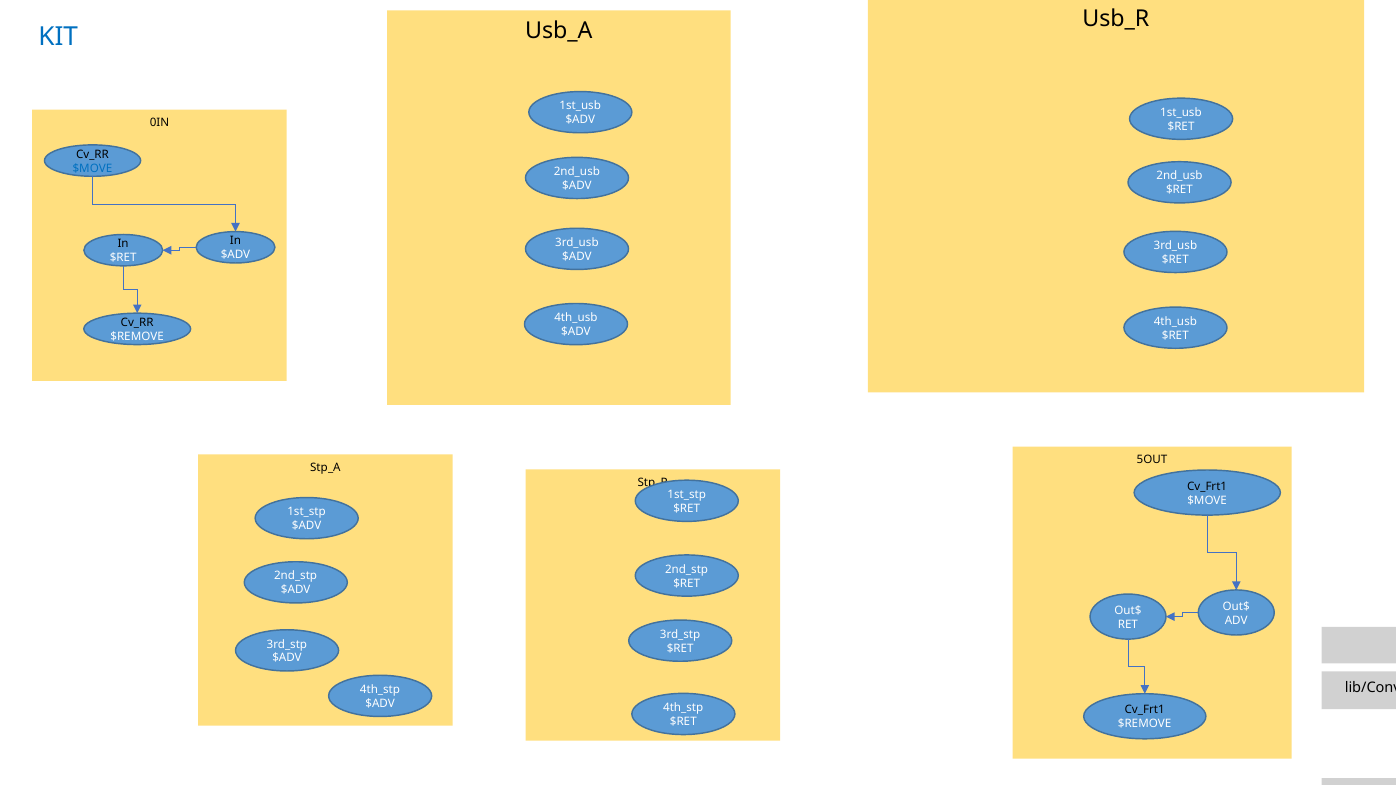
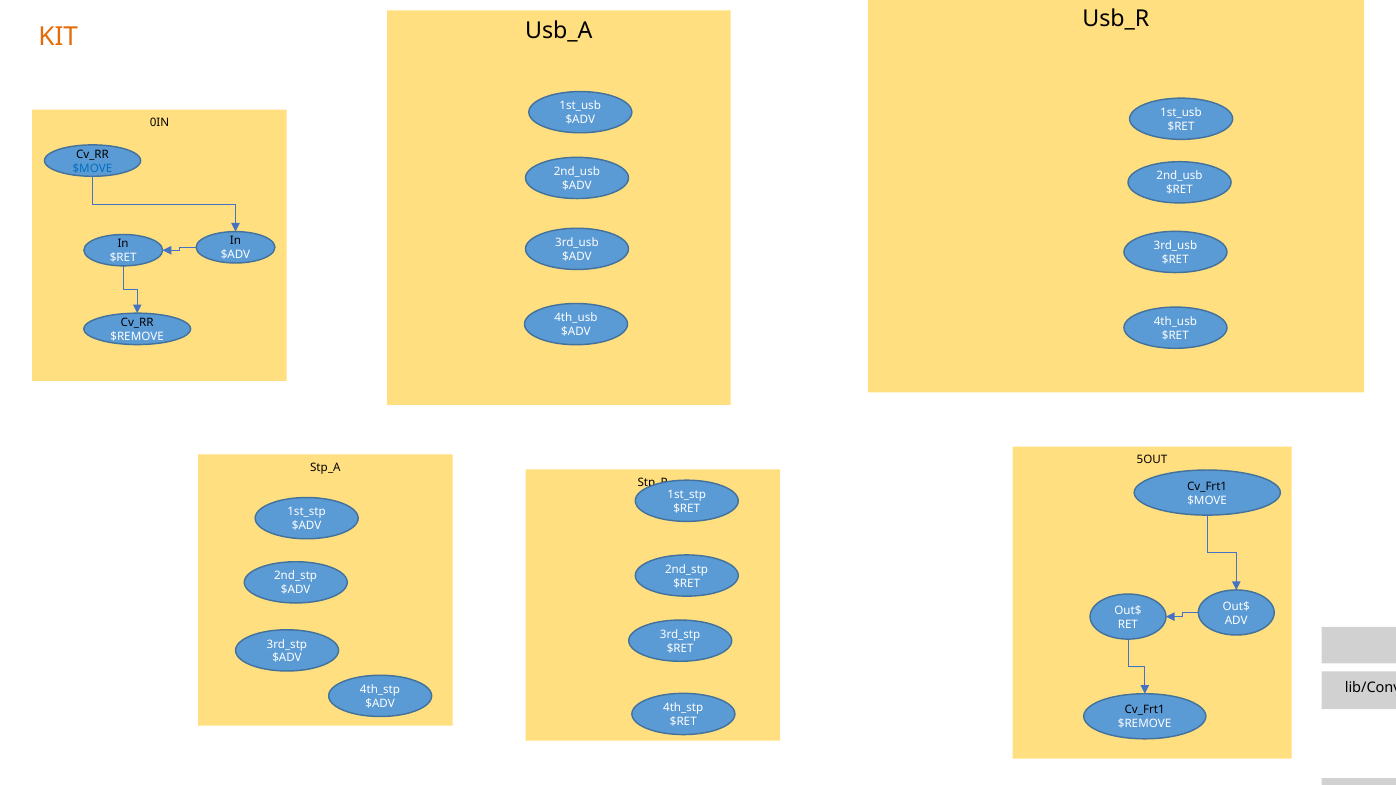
KIT colour: blue -> orange
